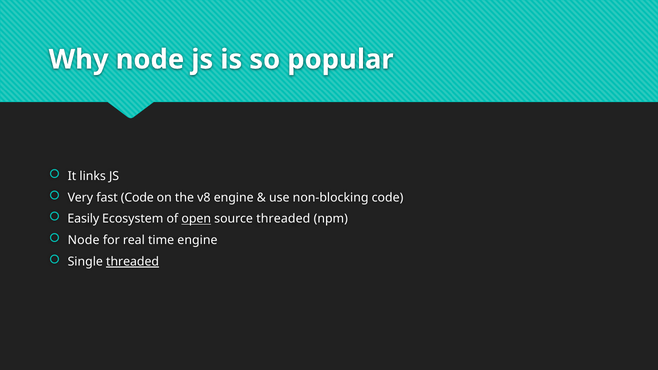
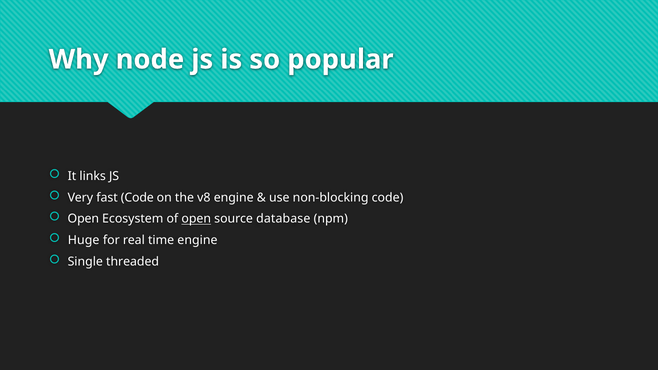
Easily at (83, 219): Easily -> Open
source threaded: threaded -> database
Node at (84, 240): Node -> Huge
threaded at (133, 262) underline: present -> none
